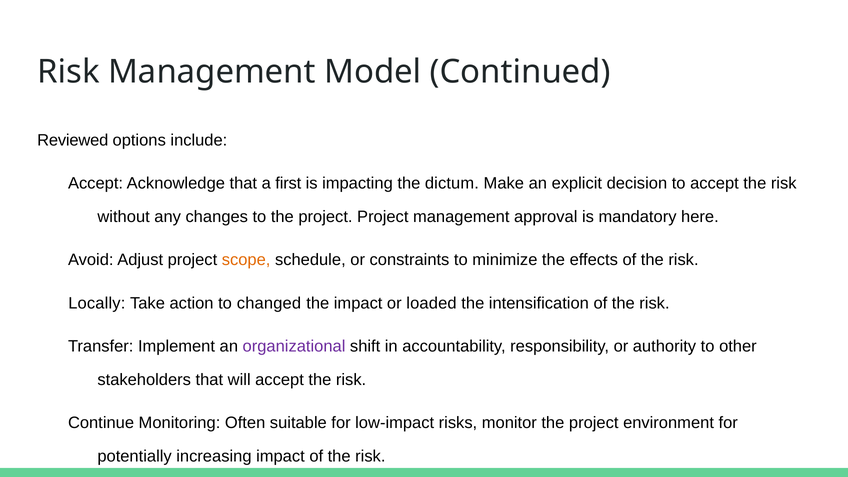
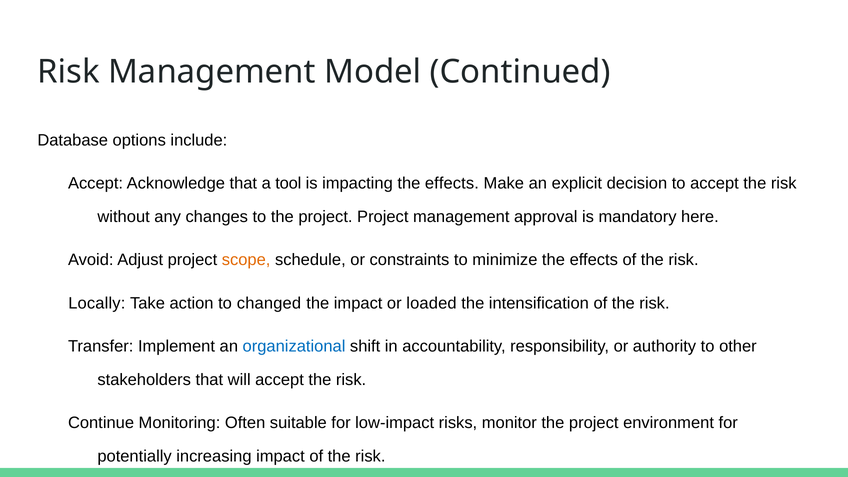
Reviewed: Reviewed -> Database
first: first -> tool
impacting the dictum: dictum -> effects
organizational colour: purple -> blue
